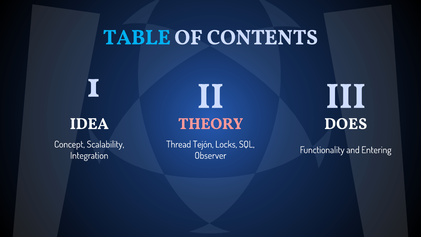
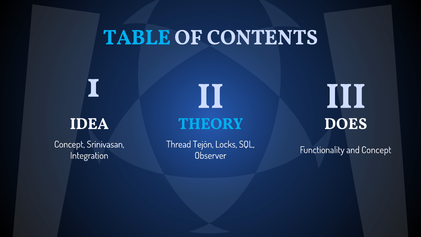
THEORY colour: pink -> light blue
Scalability: Scalability -> Srinivasan
and Entering: Entering -> Concept
